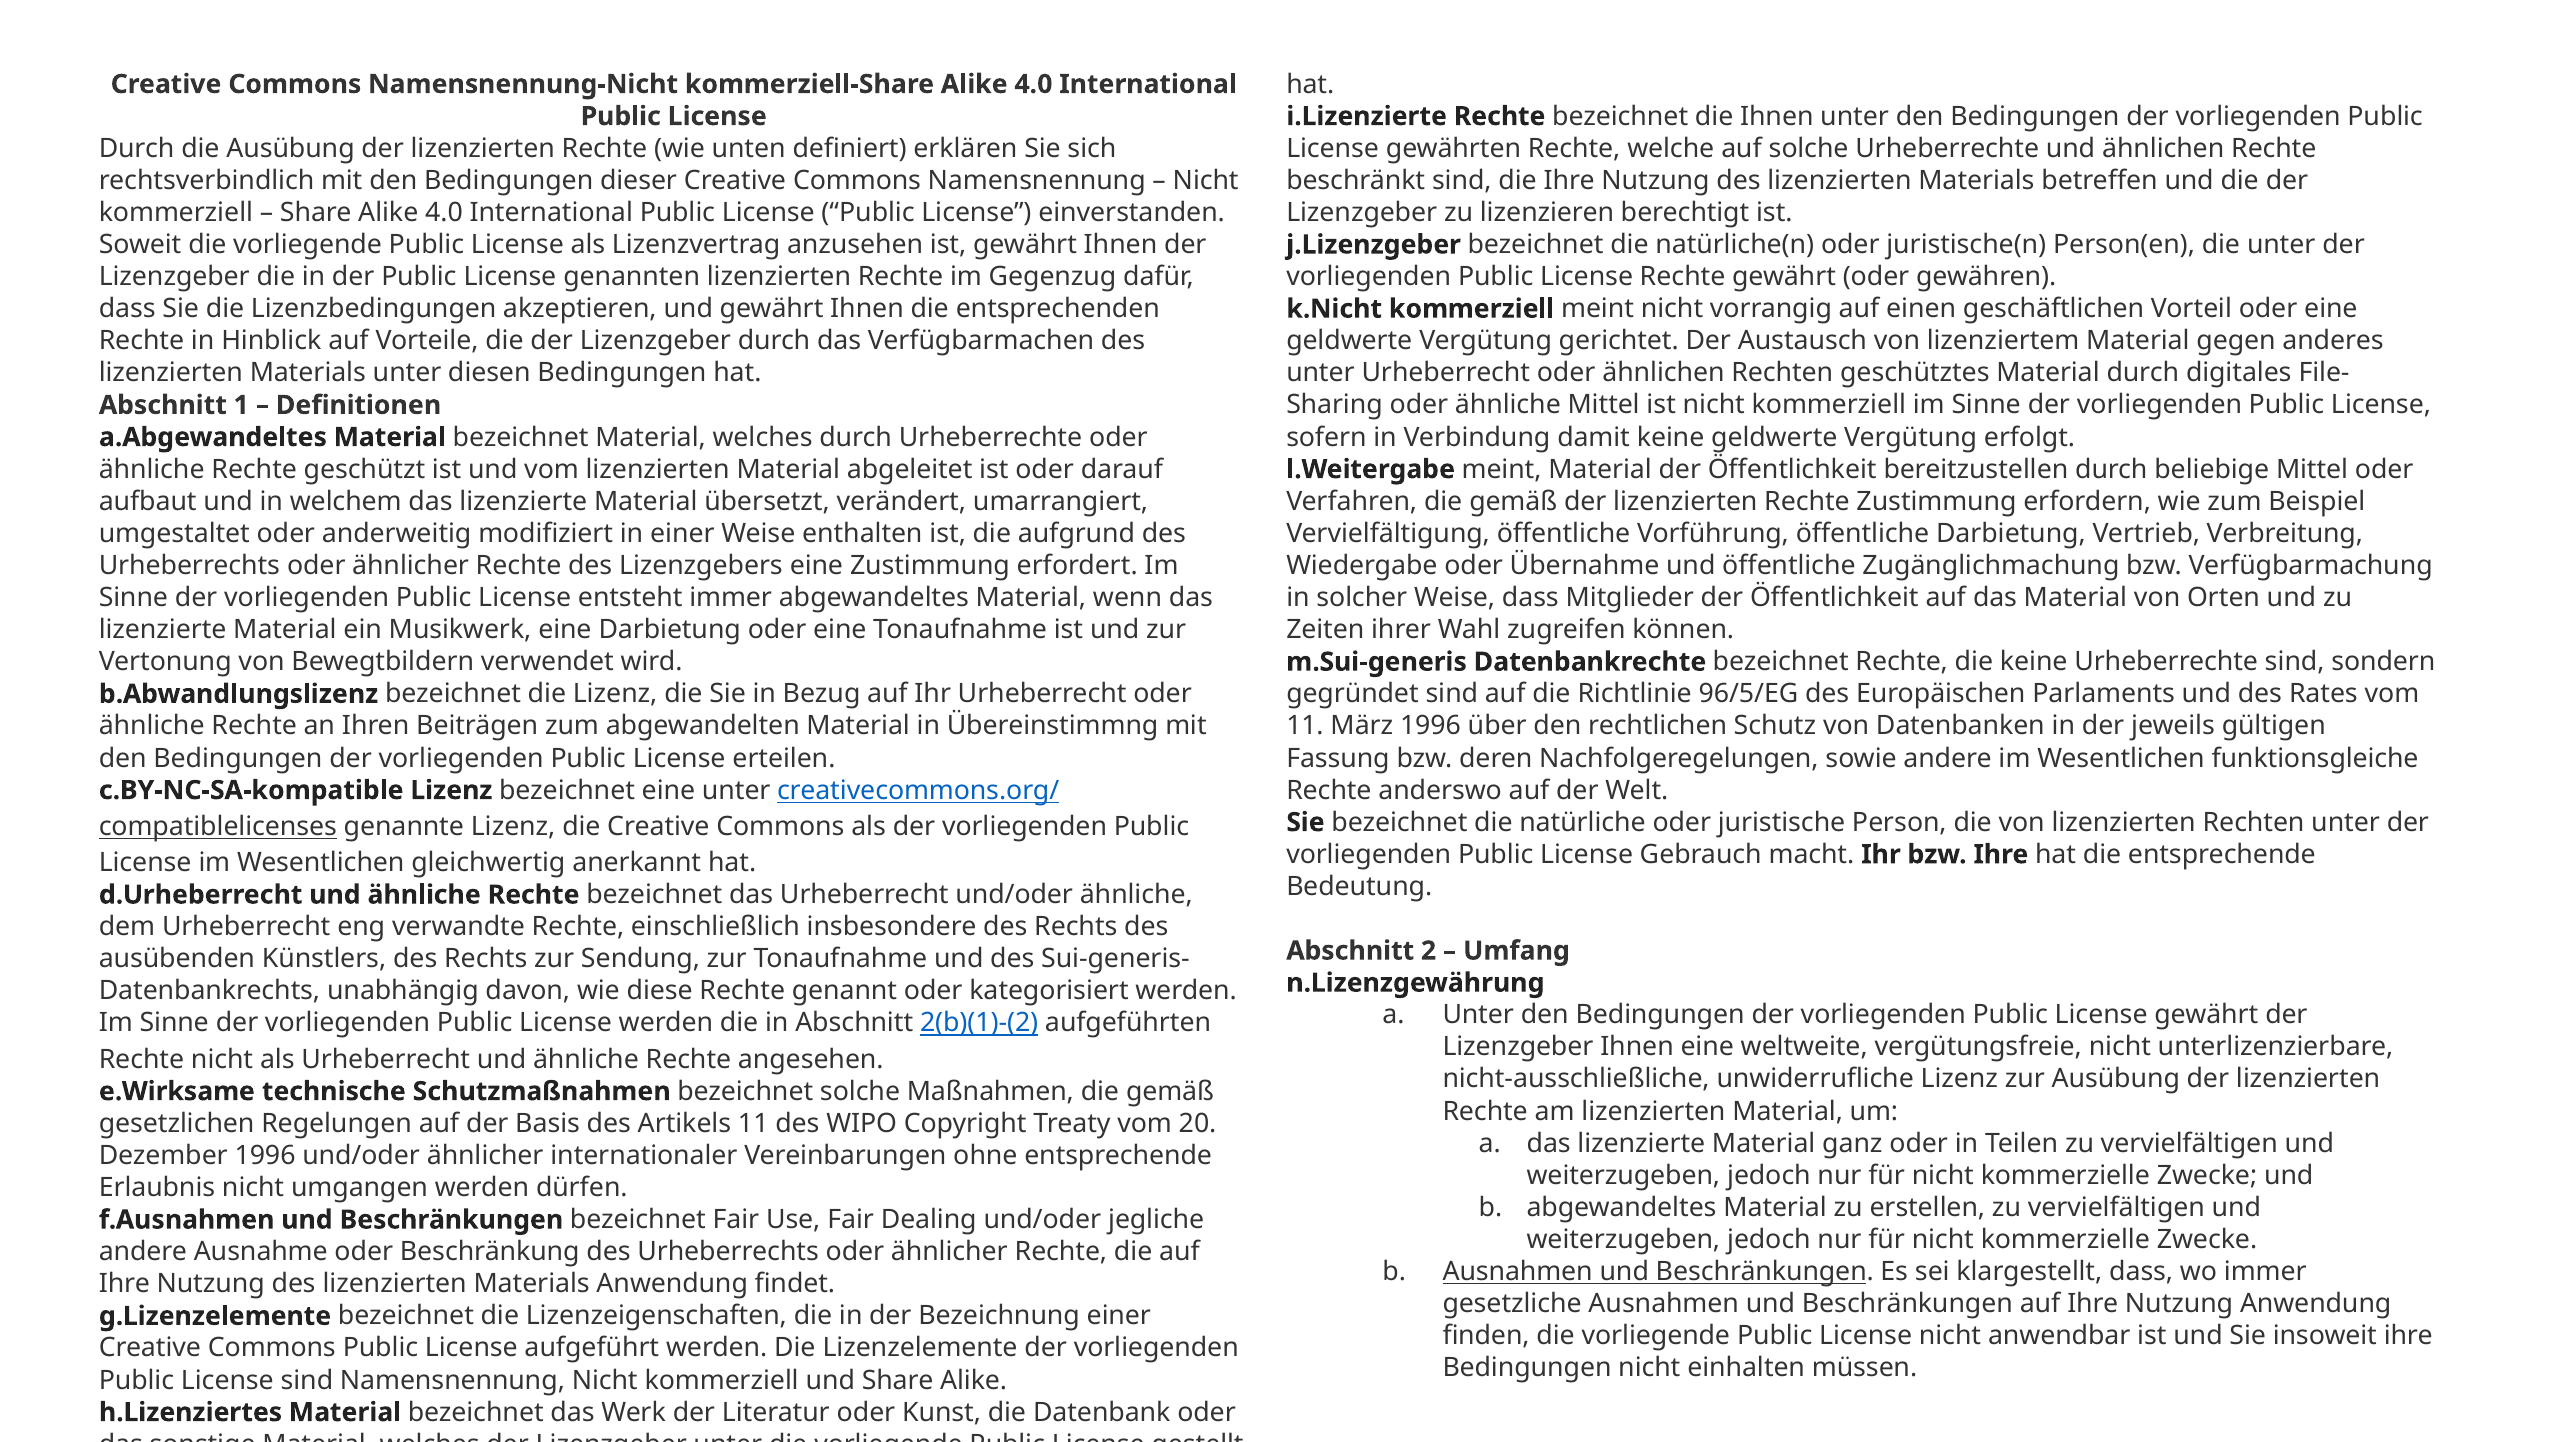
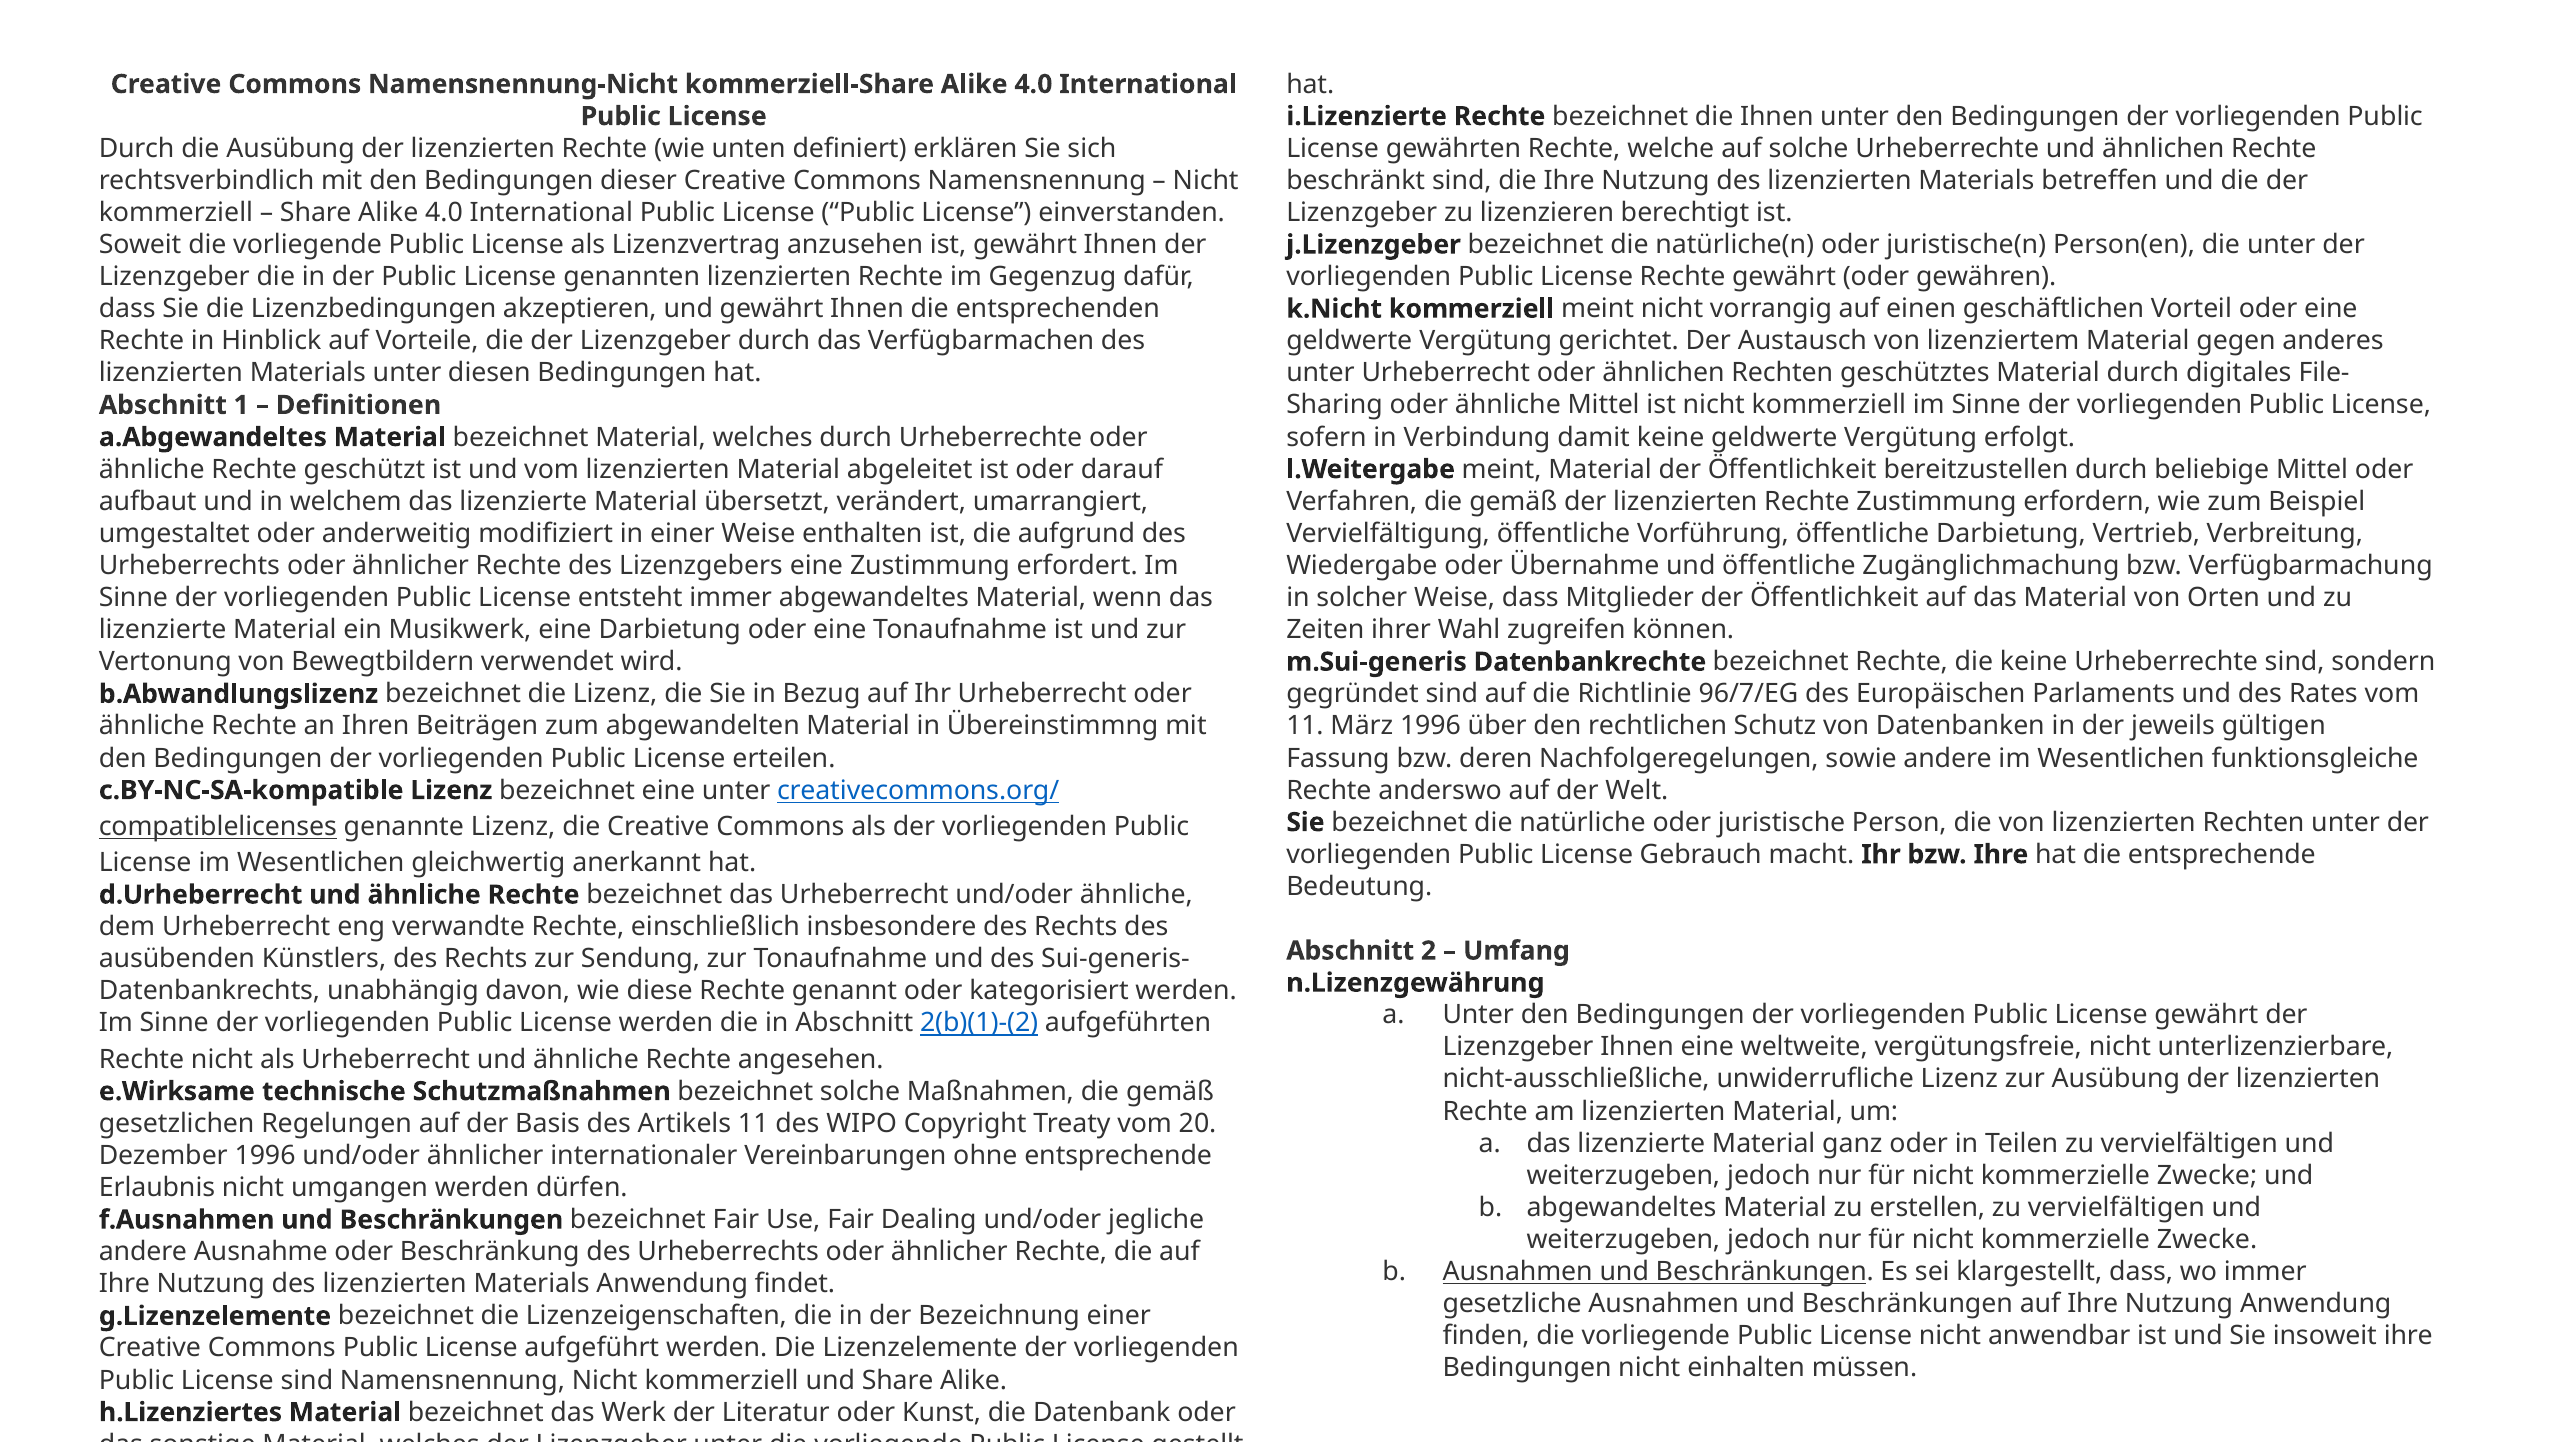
96/5/EG: 96/5/EG -> 96/7/EG
